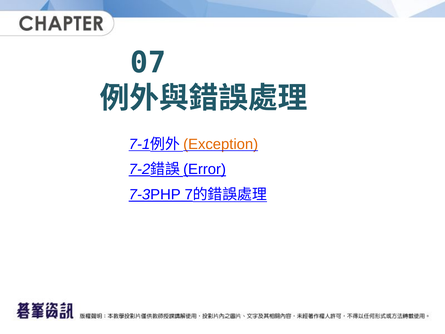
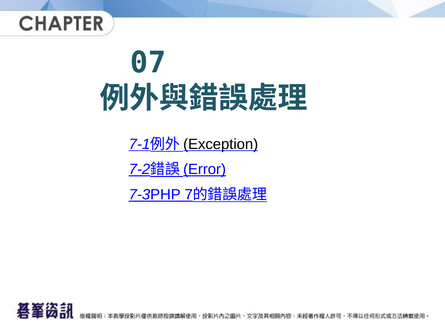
Exception colour: orange -> black
